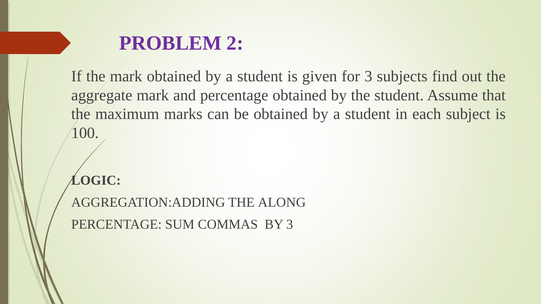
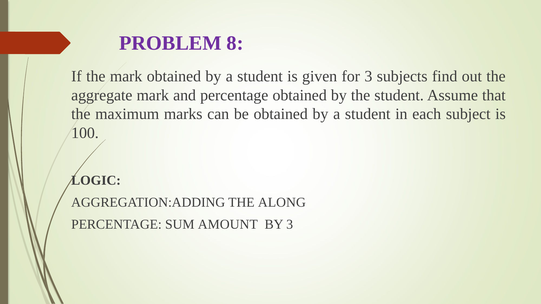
2: 2 -> 8
COMMAS: COMMAS -> AMOUNT
